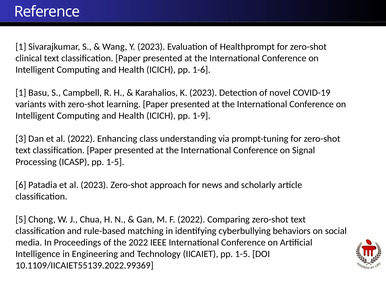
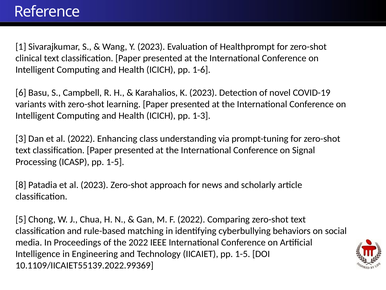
1 at (21, 93): 1 -> 6
1-9: 1-9 -> 1-3
6: 6 -> 8
